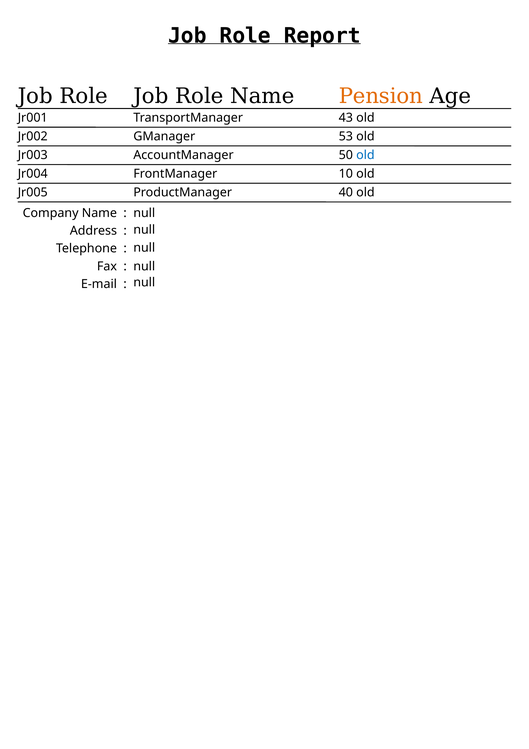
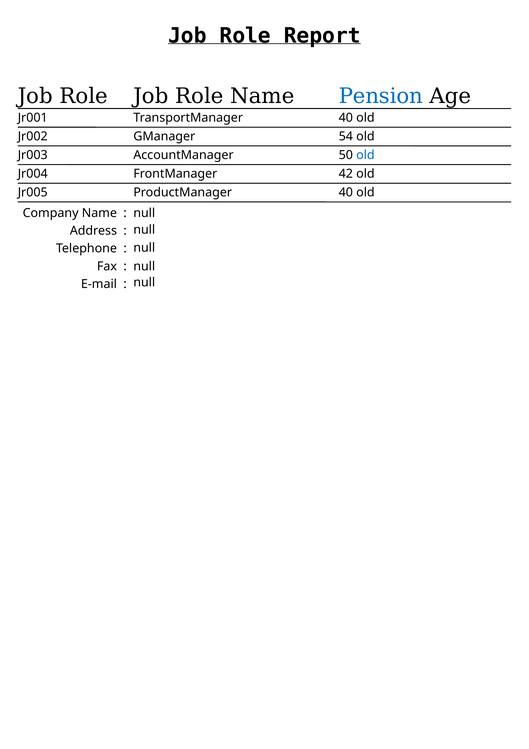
Pension colour: orange -> blue
TransportManager 43: 43 -> 40
53: 53 -> 54
10: 10 -> 42
